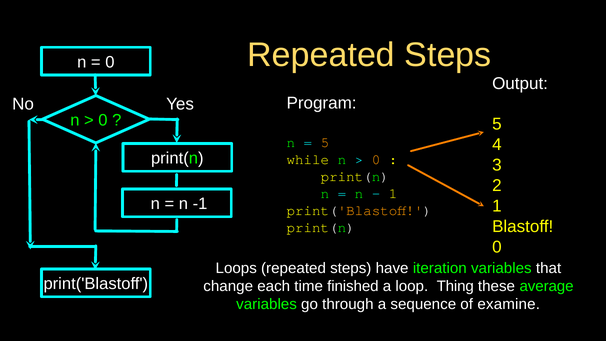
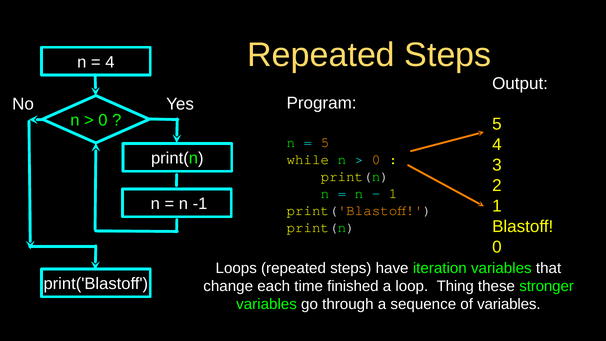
0 at (110, 62): 0 -> 4
average: average -> stronger
of examine: examine -> variables
